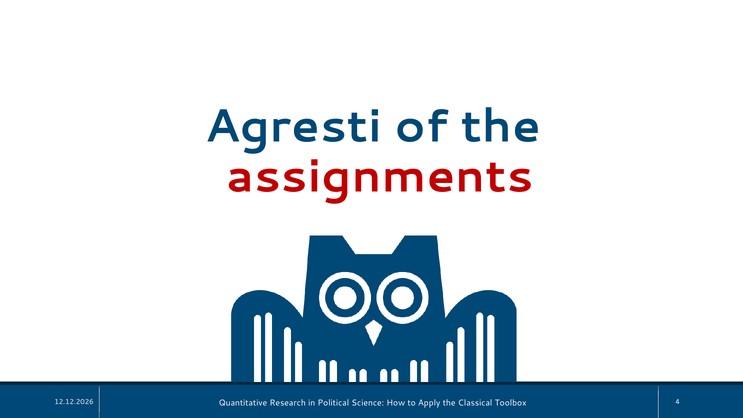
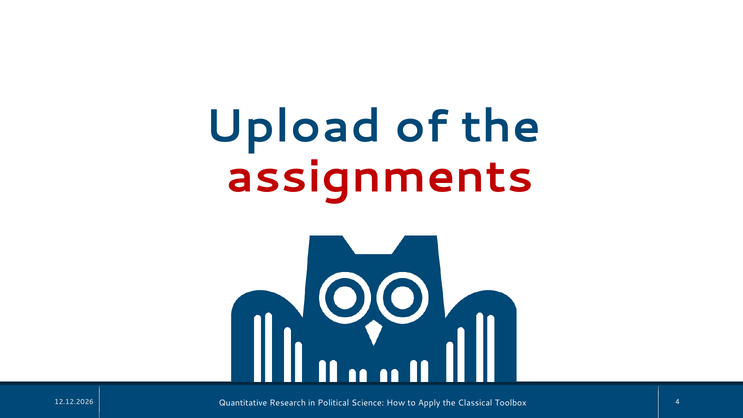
Agresti: Agresti -> Upload
